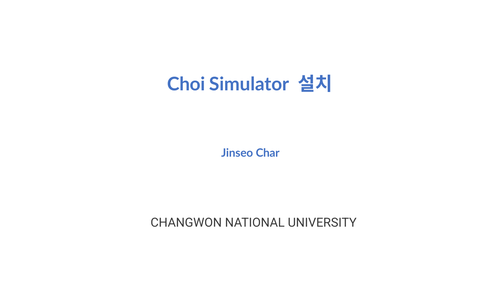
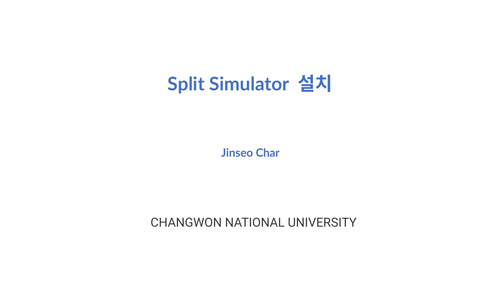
Choi: Choi -> Split
